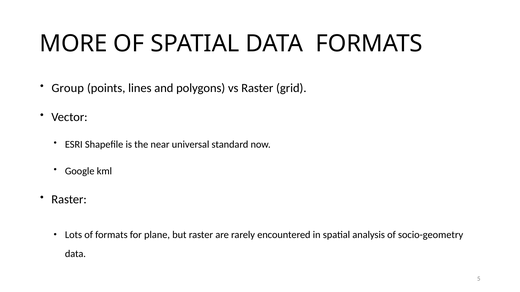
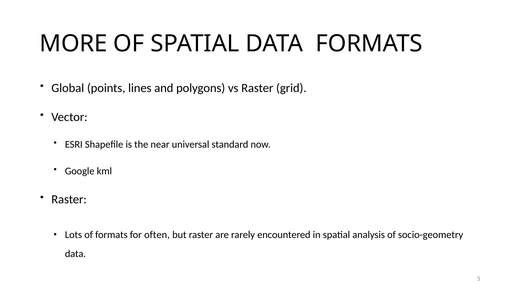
Group: Group -> Global
plane: plane -> often
